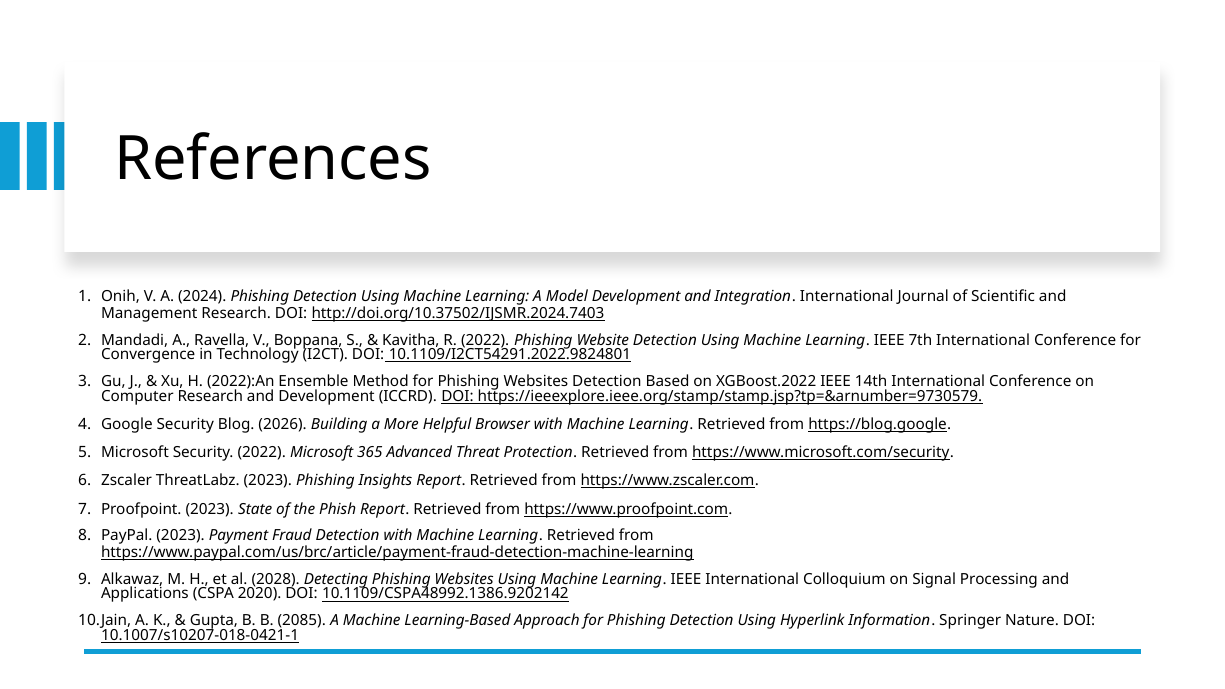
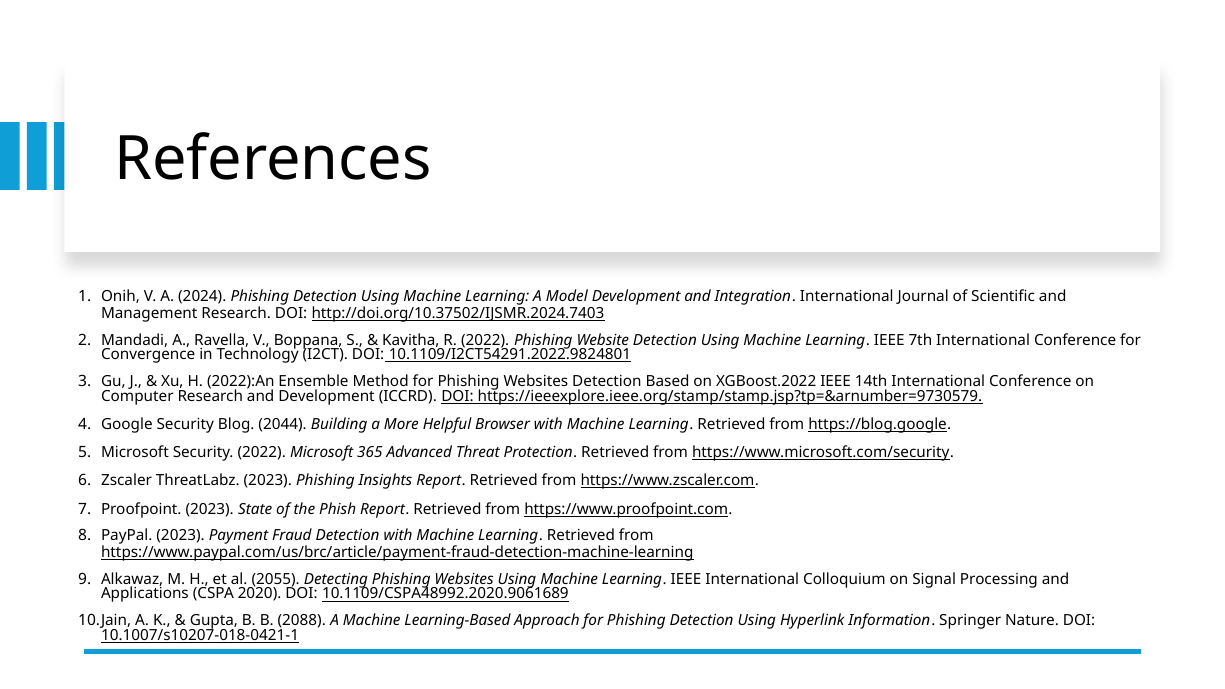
2026: 2026 -> 2044
2028: 2028 -> 2055
10.1109/CSPA48992.1386.9202142: 10.1109/CSPA48992.1386.9202142 -> 10.1109/CSPA48992.2020.9061689
2085: 2085 -> 2088
